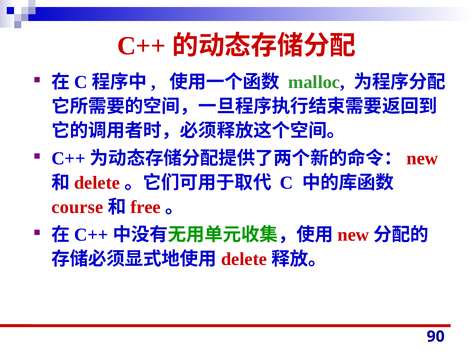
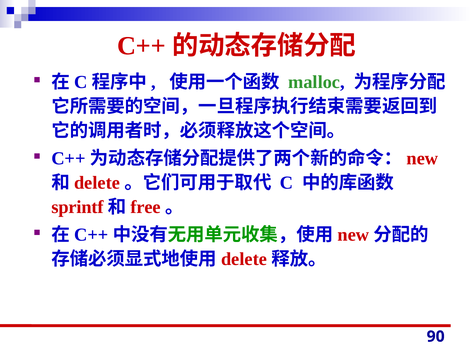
course: course -> sprintf
